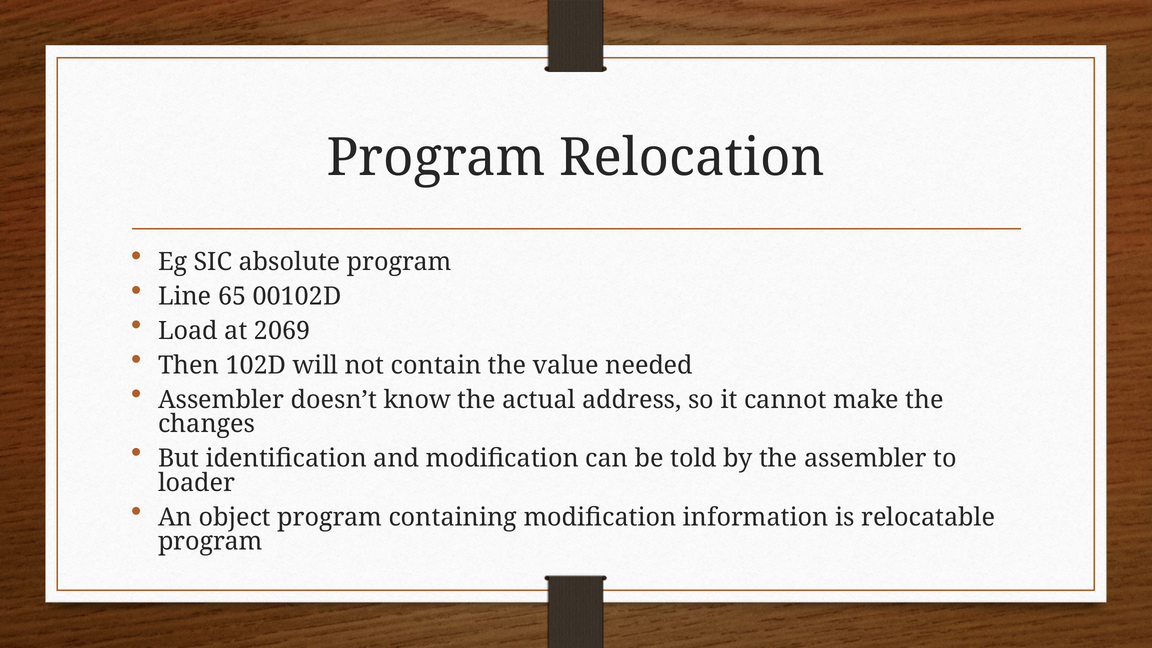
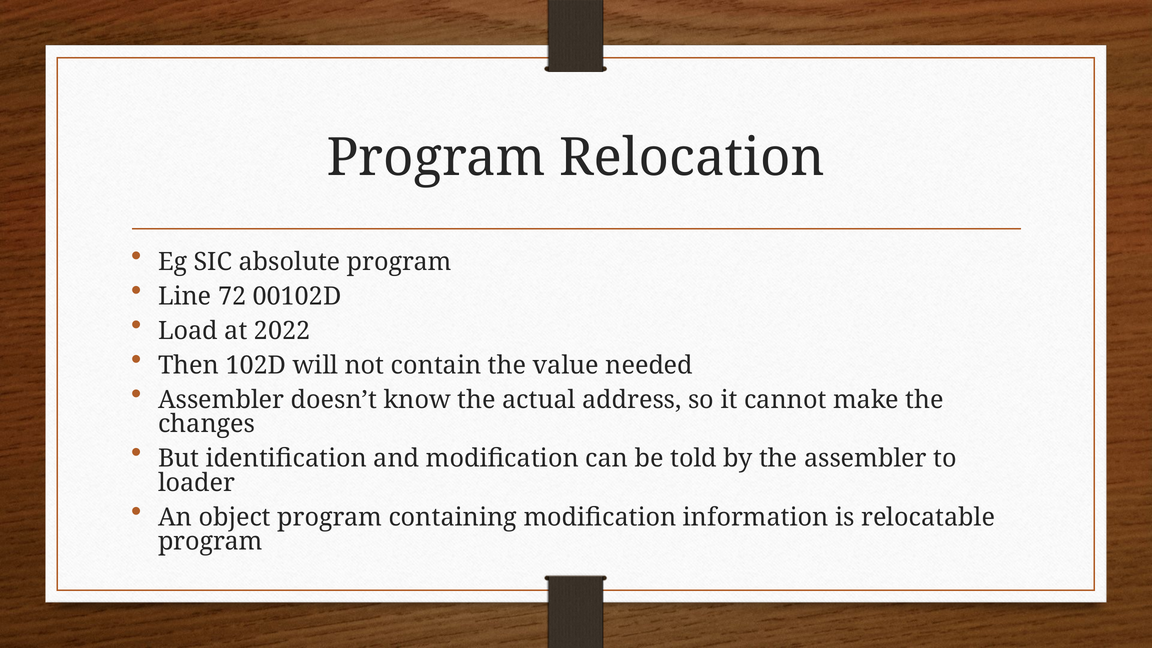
65: 65 -> 72
2069: 2069 -> 2022
